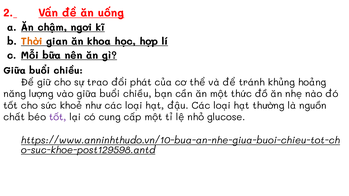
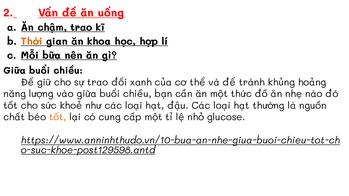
chậm ngơi: ngơi -> trao
phát: phát -> xanh
tốt at (58, 117) colour: purple -> orange
